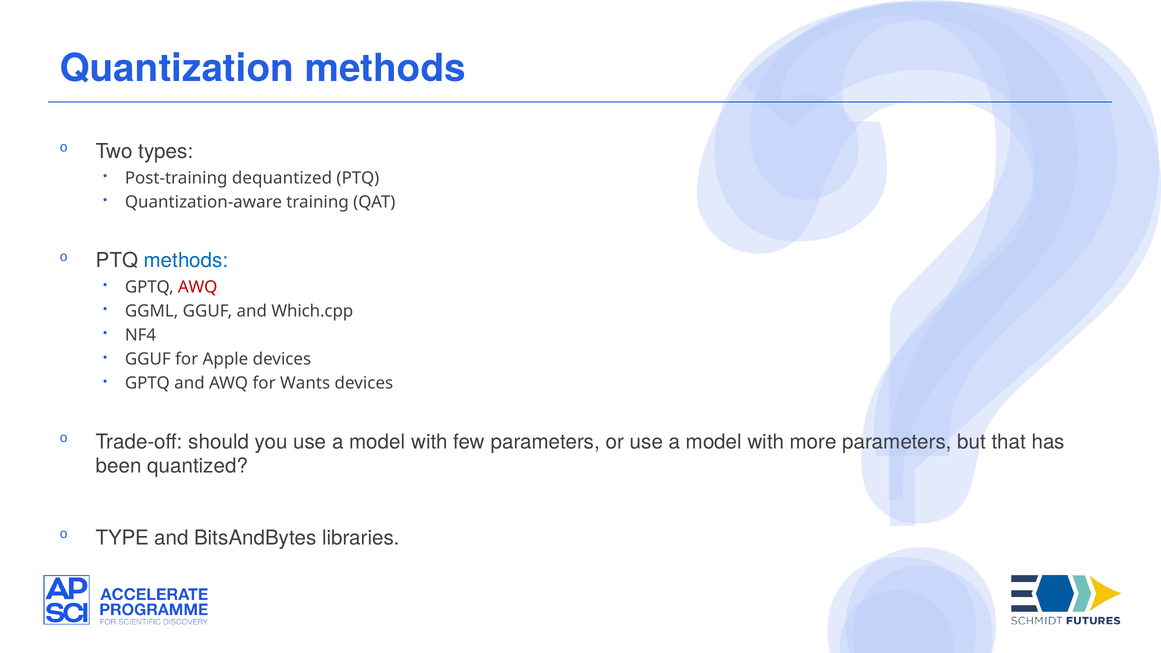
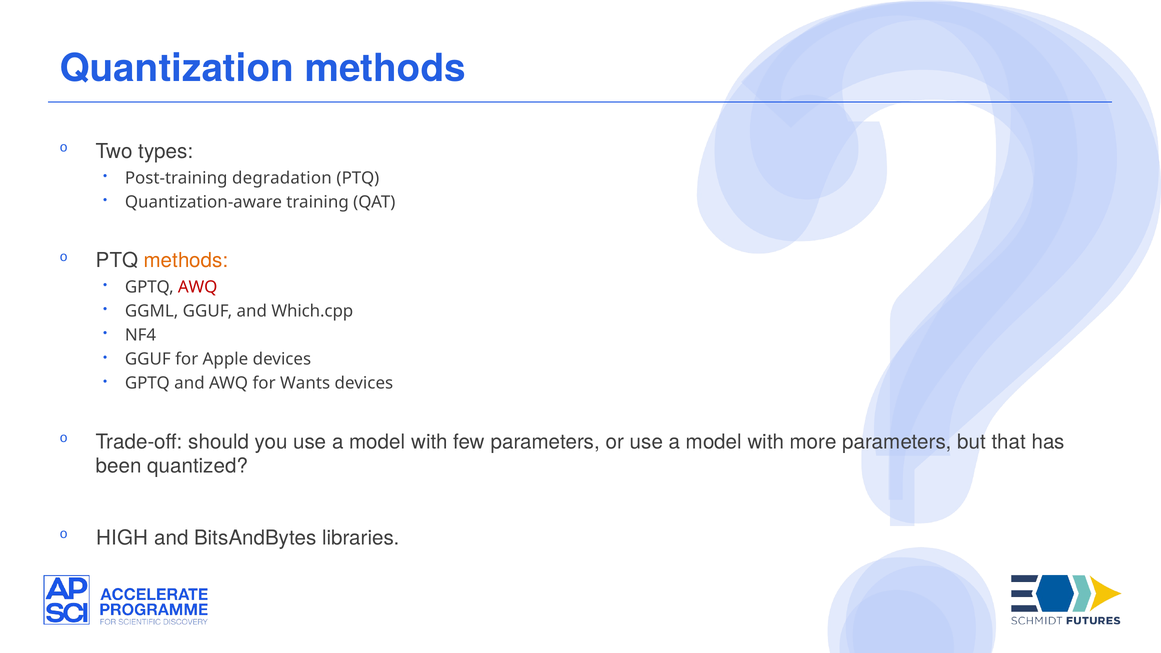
dequantized: dequantized -> degradation
methods at (186, 261) colour: blue -> orange
TYPE: TYPE -> HIGH
